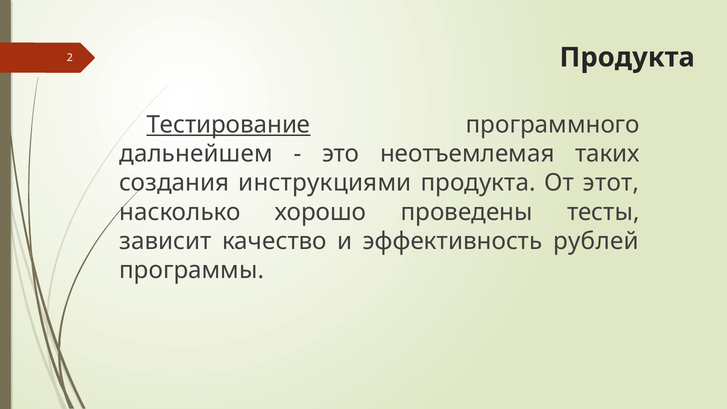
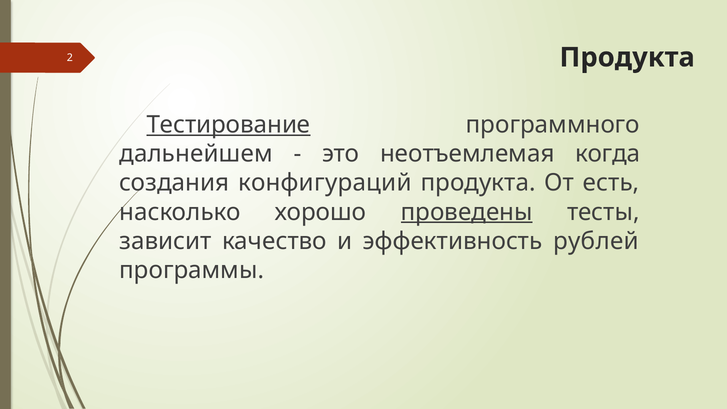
таких: таких -> когда
инструкциями: инструкциями -> конфигураций
этот: этот -> есть
проведены underline: none -> present
